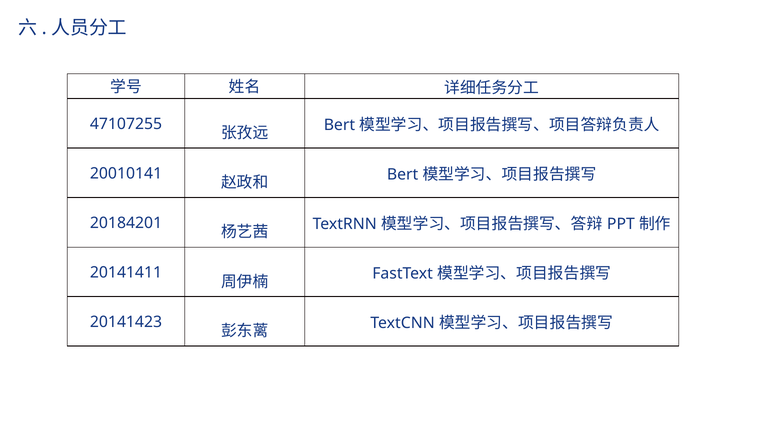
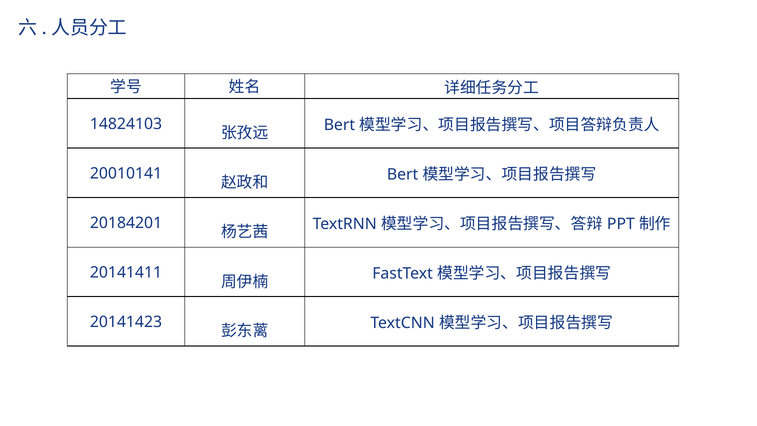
47107255: 47107255 -> 14824103
